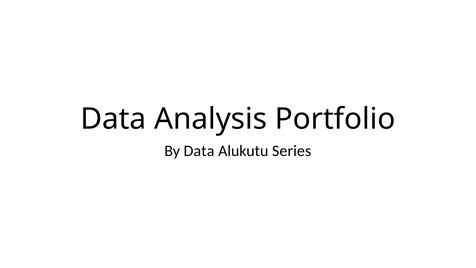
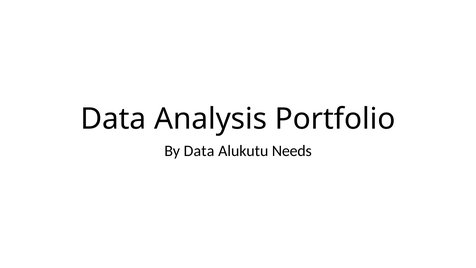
Series: Series -> Needs
